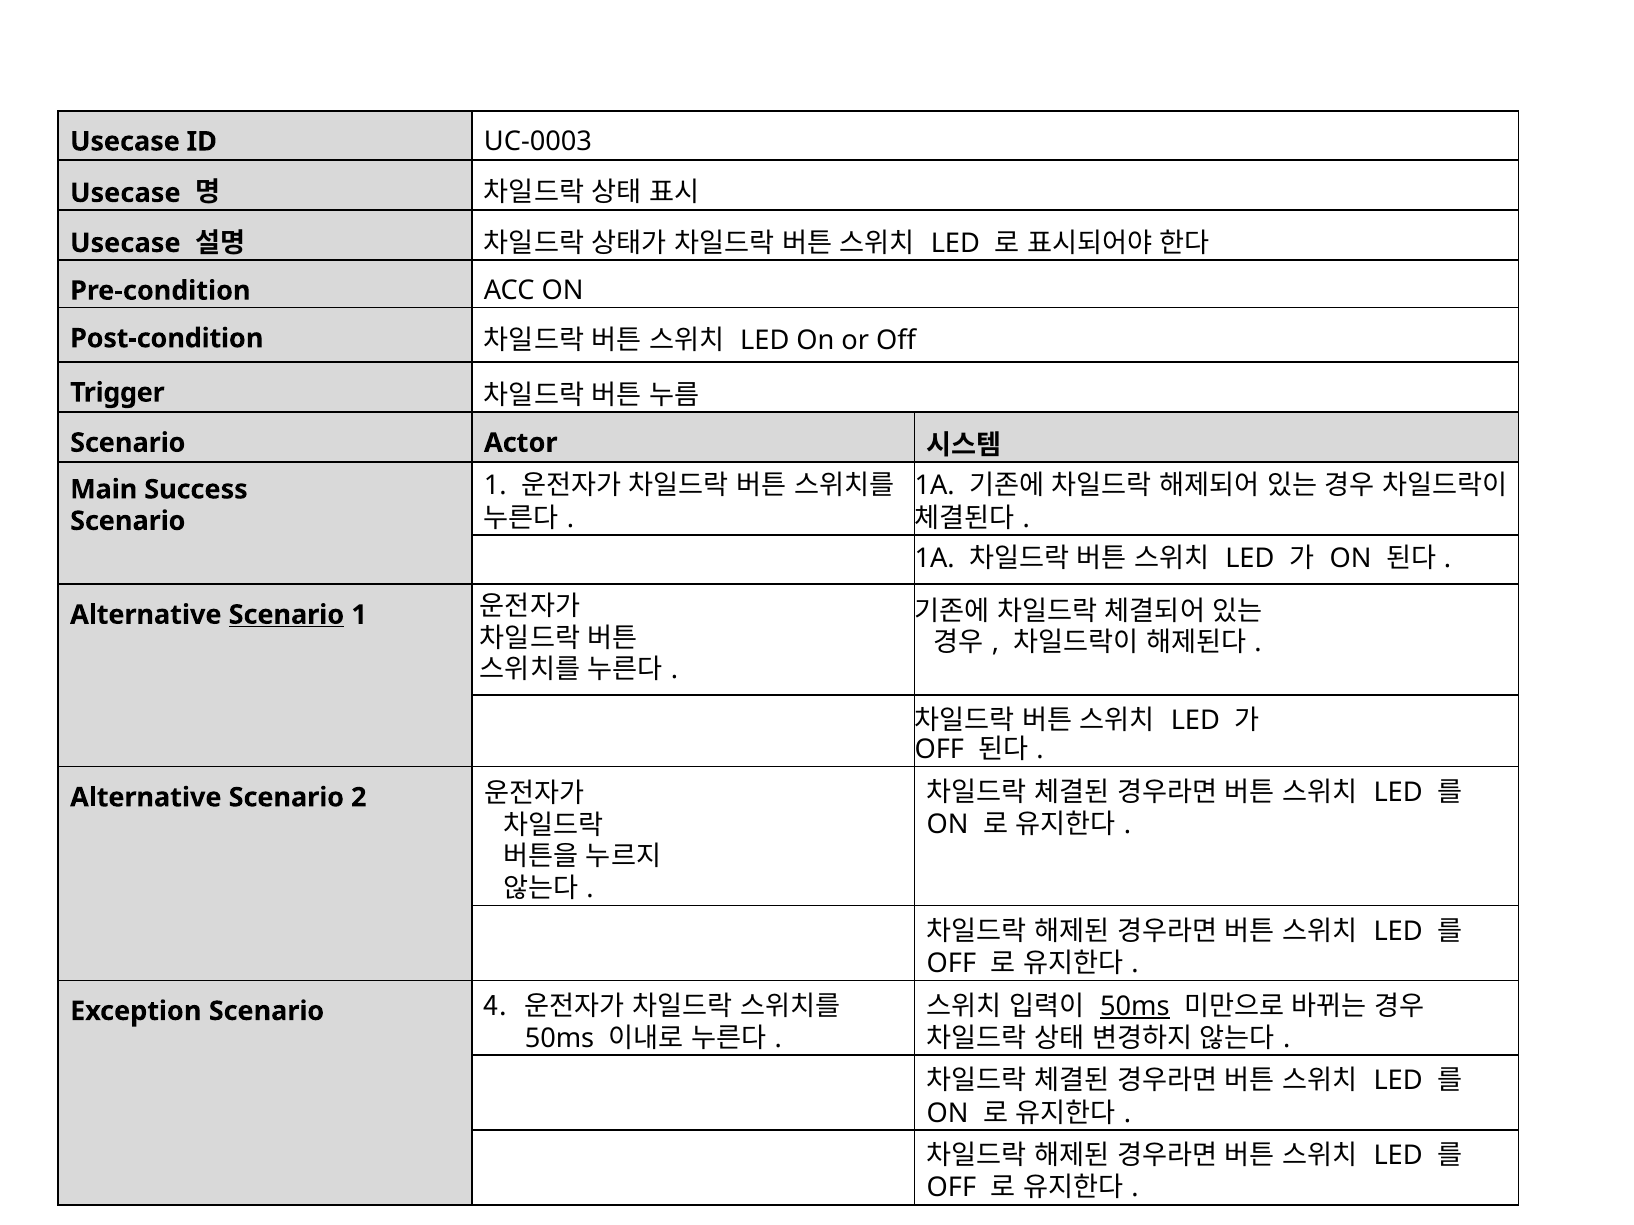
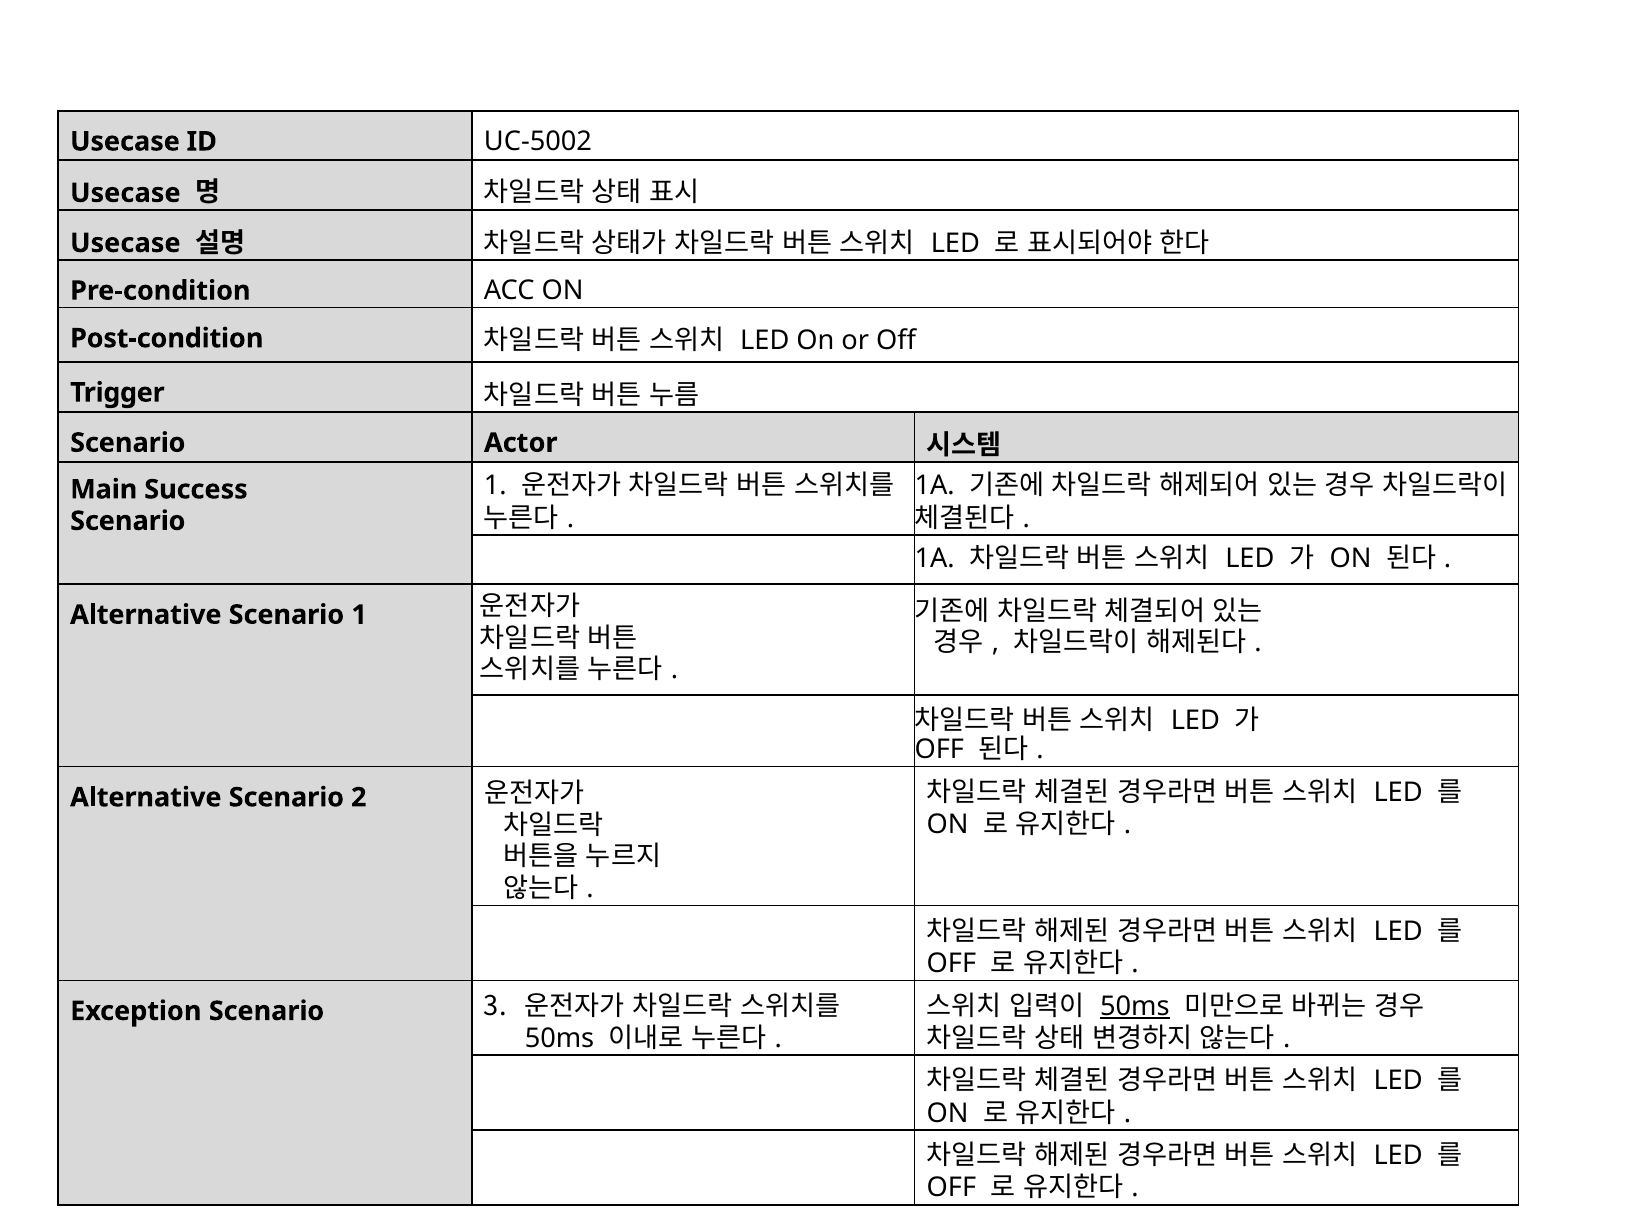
UC-0003: UC-0003 -> UC-5002
Scenario at (286, 615) underline: present -> none
4: 4 -> 3
